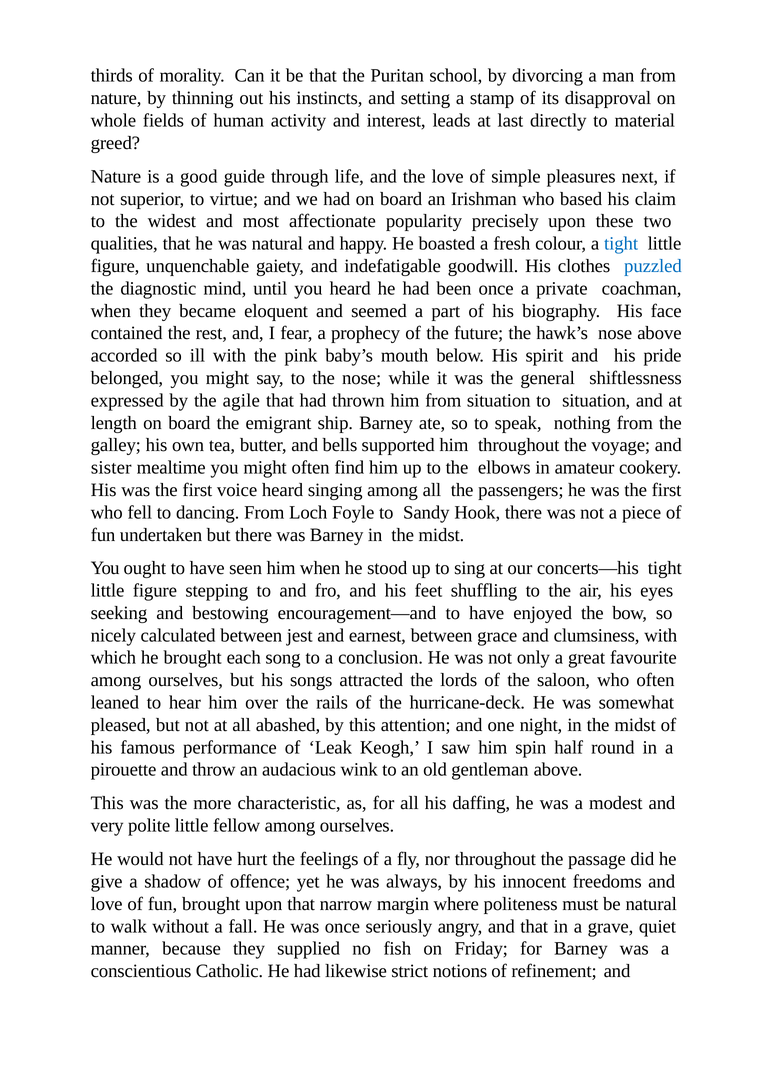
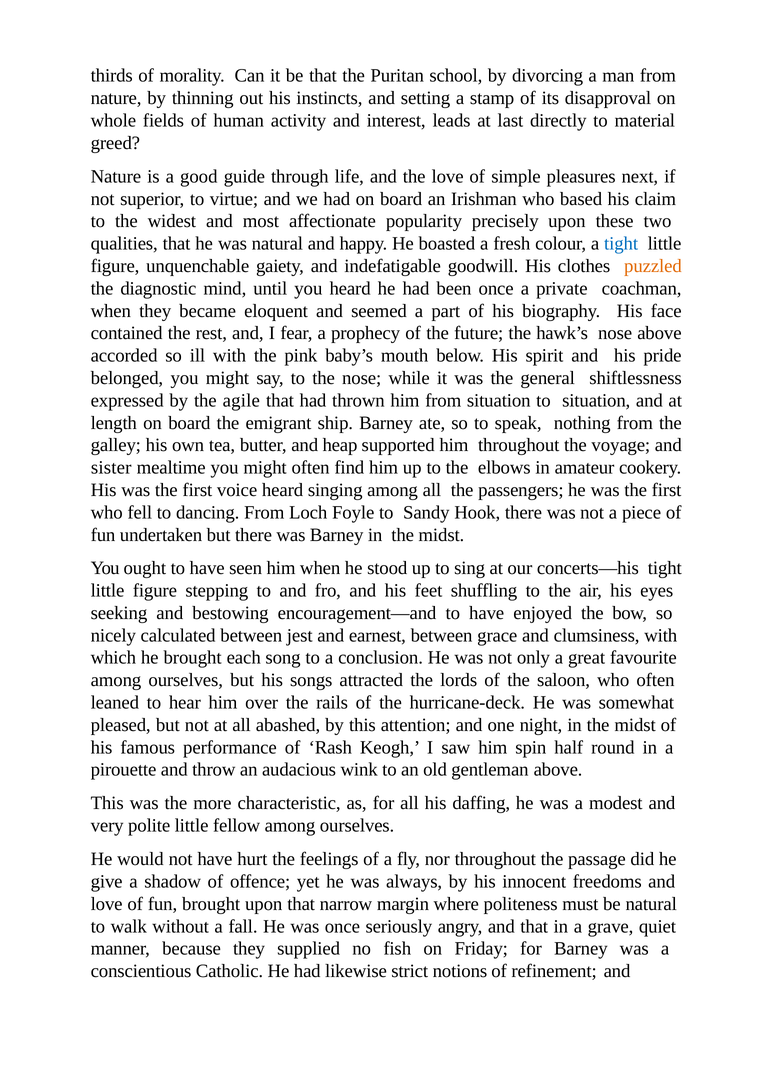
puzzled colour: blue -> orange
bells: bells -> heap
Leak: Leak -> Rash
